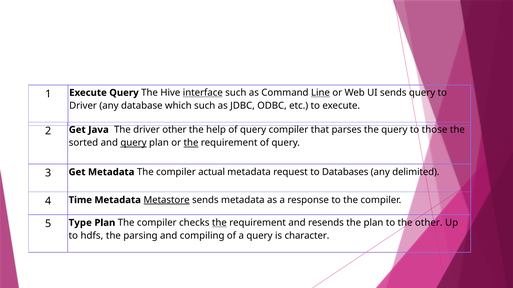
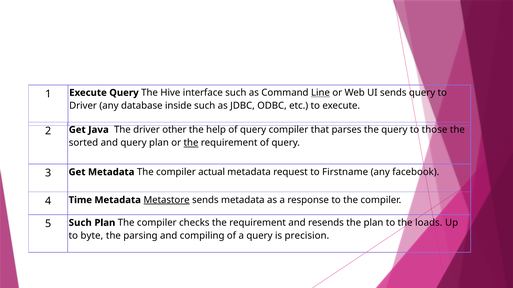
interface underline: present -> none
which: which -> inside
query at (134, 143) underline: present -> none
Databases: Databases -> Firstname
delimited: delimited -> facebook
5 Type: Type -> Such
the at (219, 223) underline: present -> none
the other: other -> loads
hdfs: hdfs -> byte
character: character -> precision
